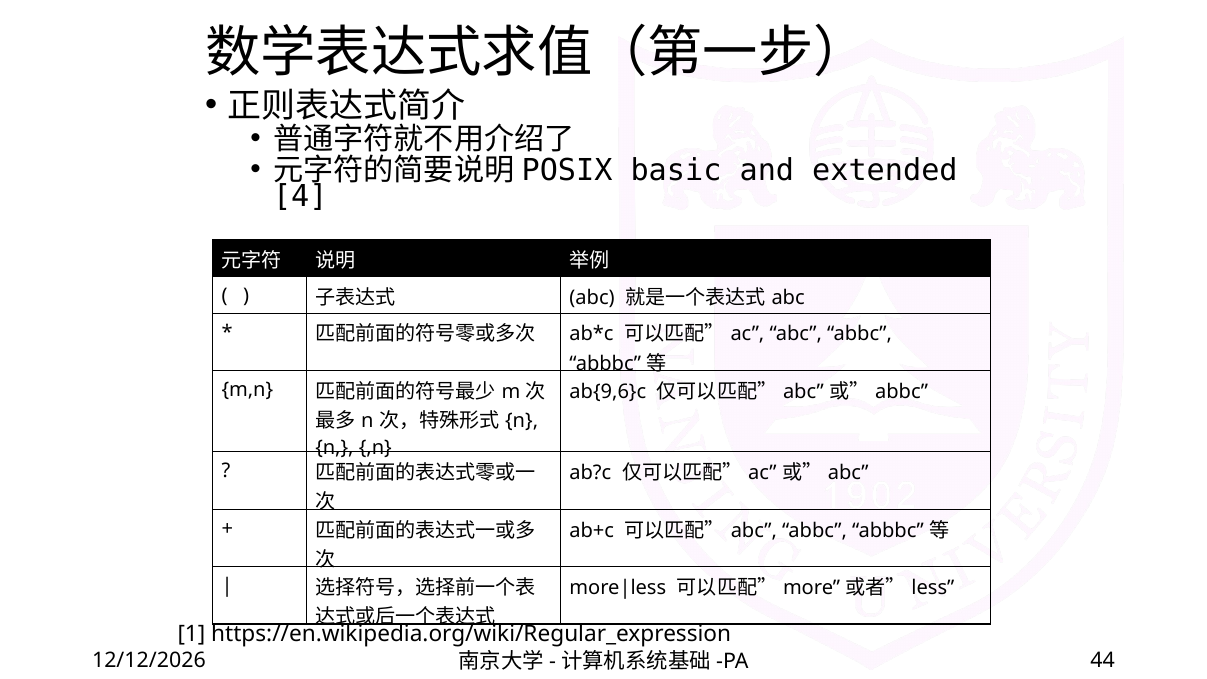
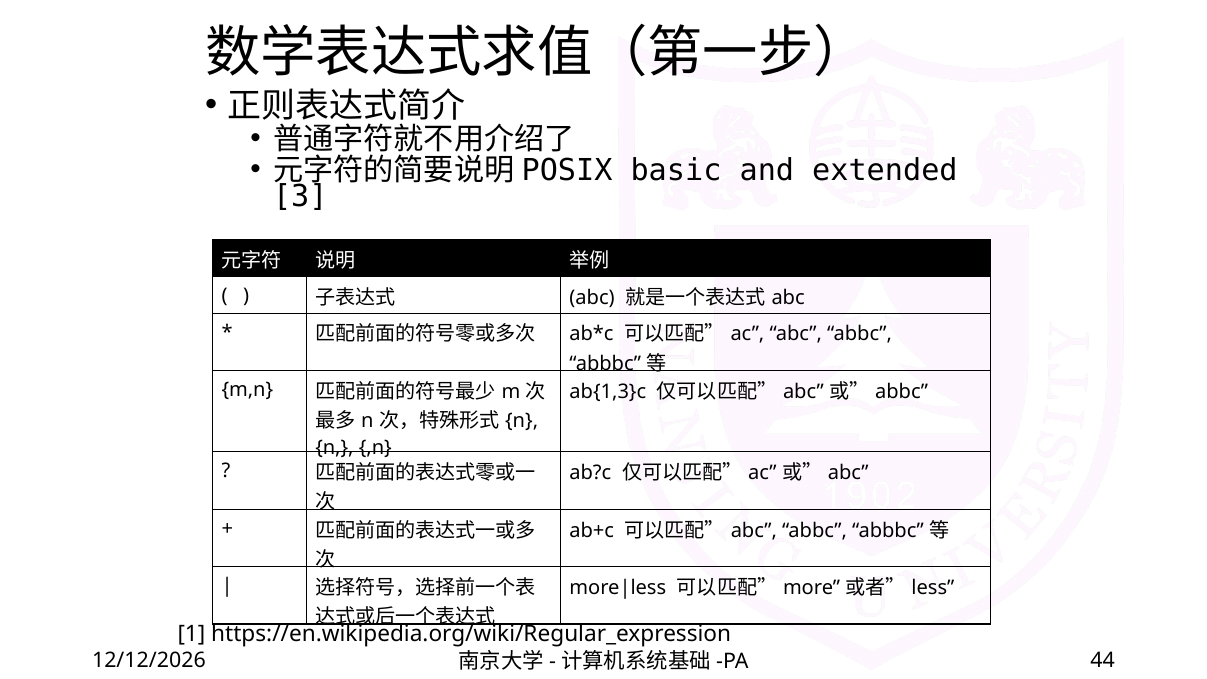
4: 4 -> 3
ab{9,6}c: ab{9,6}c -> ab{1,3}c
